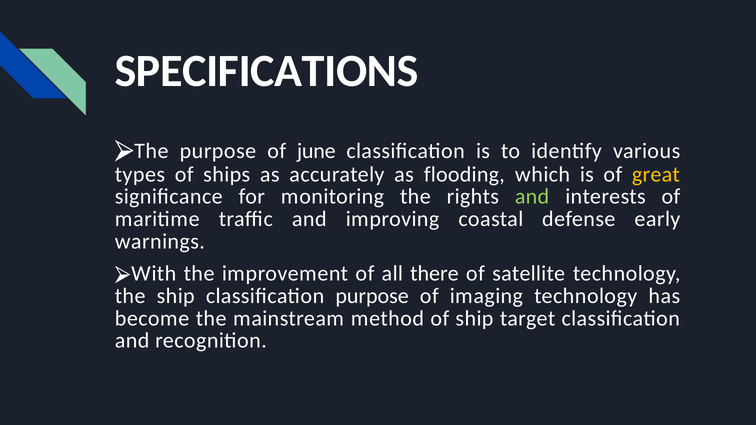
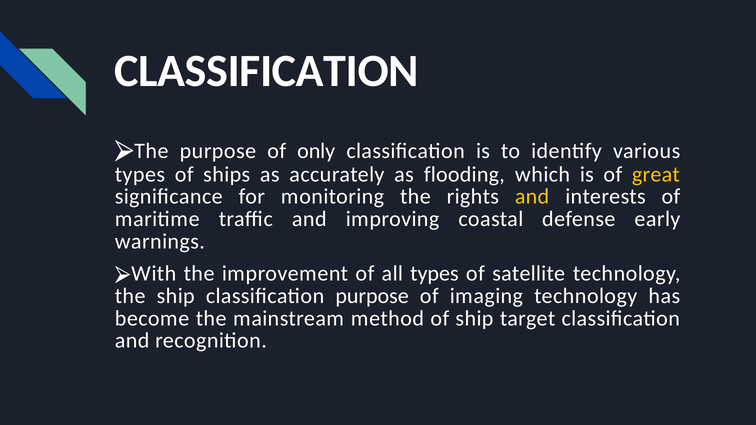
SPECIFICATIONS at (267, 71): SPECIFICATIONS -> CLASSIFICATION
june: june -> only
and at (532, 197) colour: light green -> yellow
all there: there -> types
